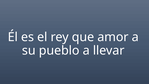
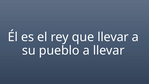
que amor: amor -> llevar
